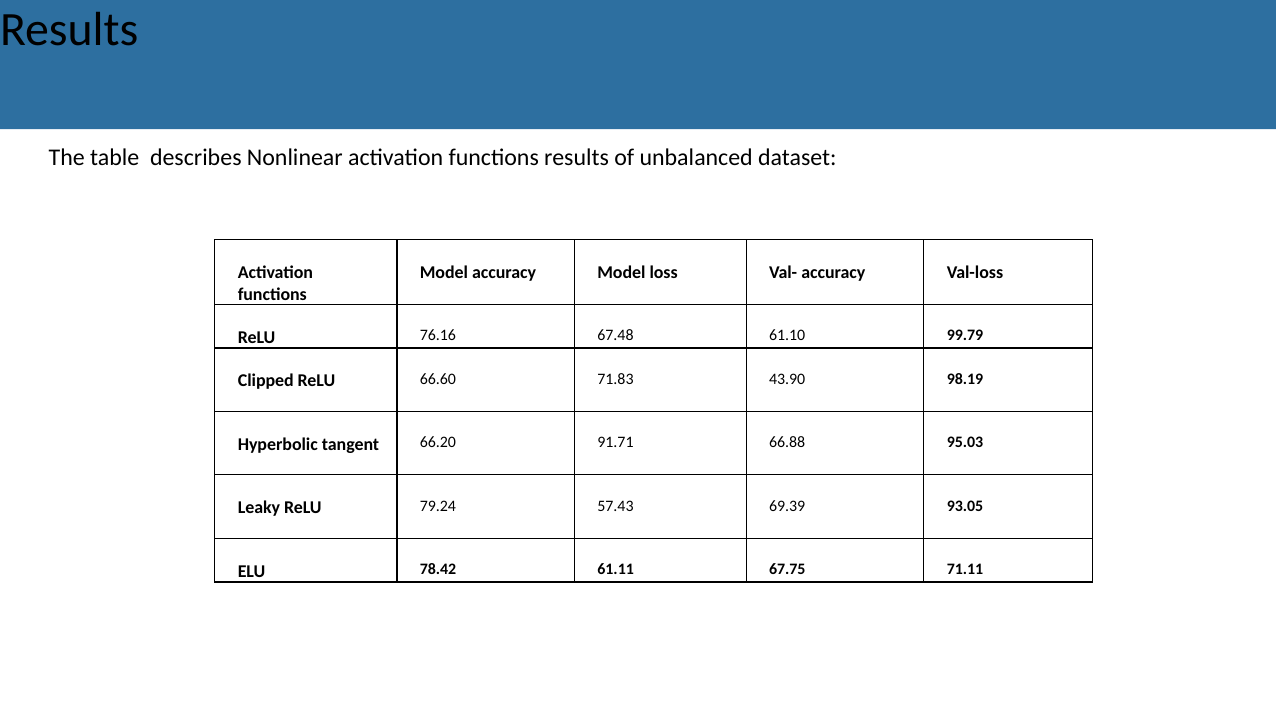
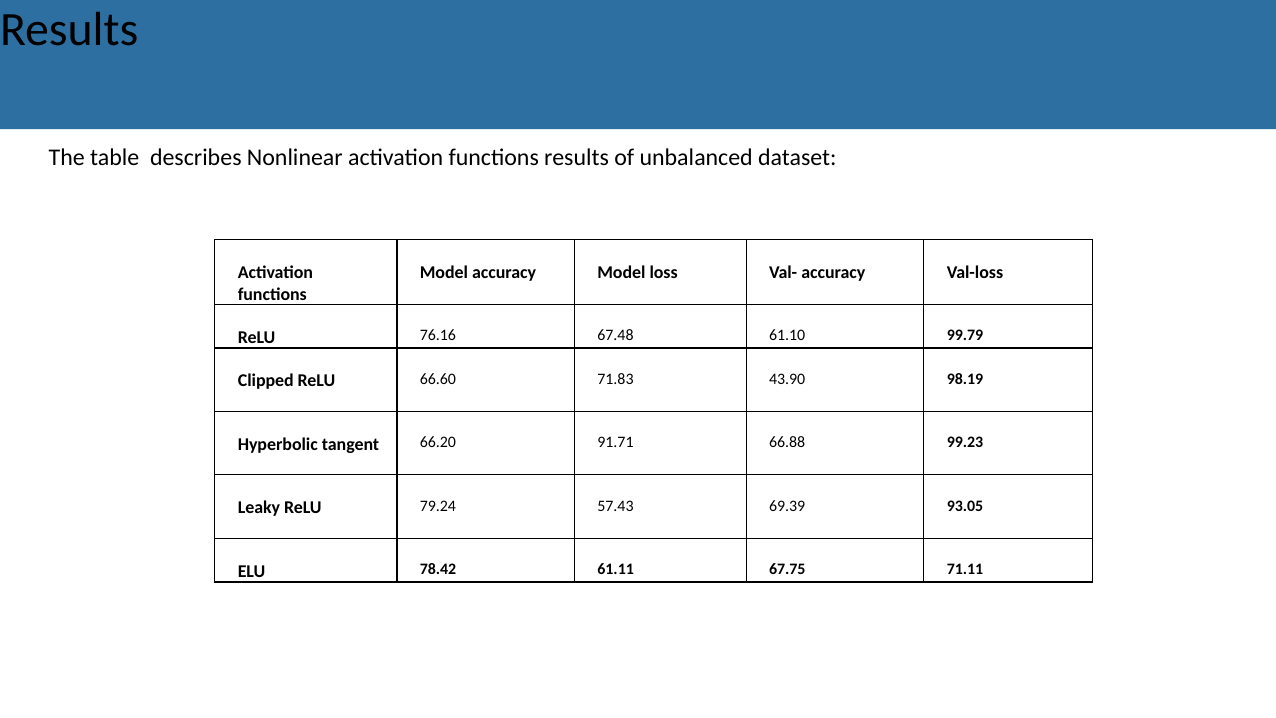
95.03: 95.03 -> 99.23
